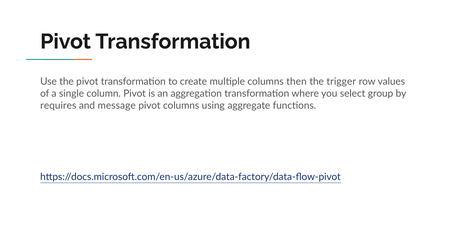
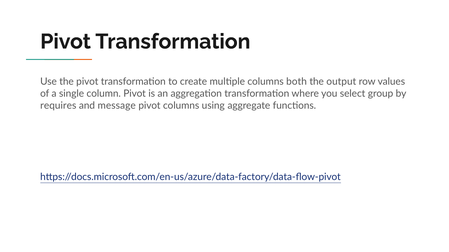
then: then -> both
trigger: trigger -> output
